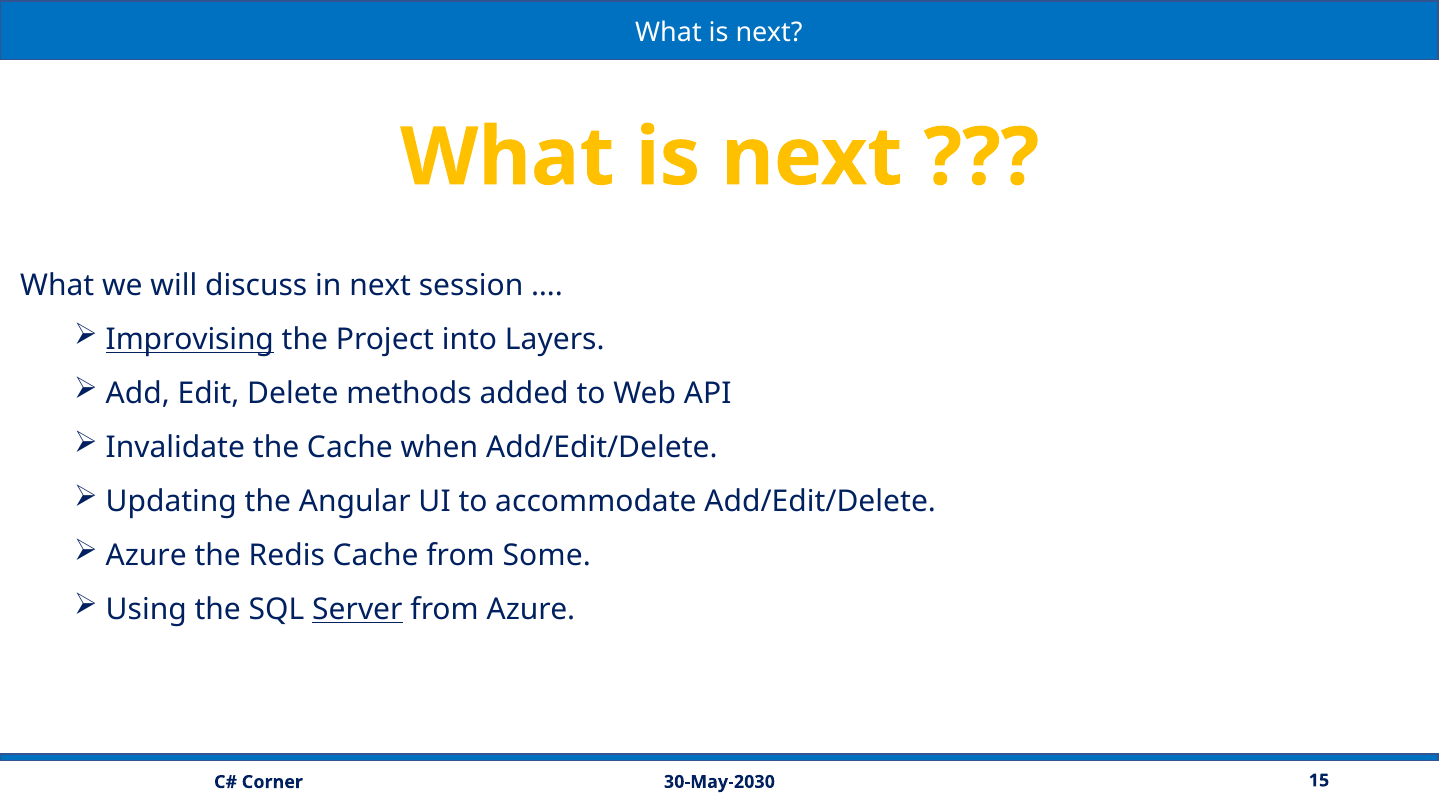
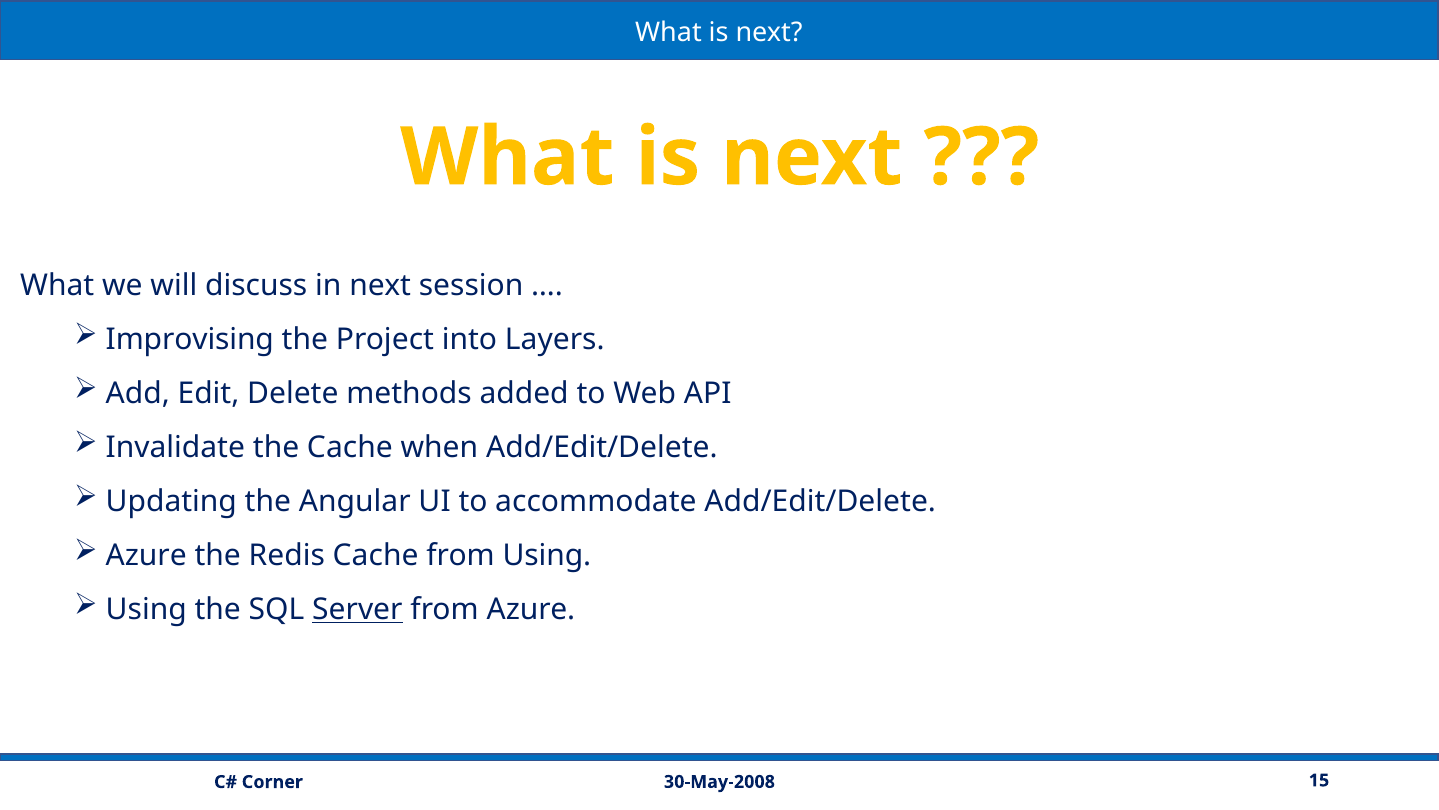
Improvising underline: present -> none
from Some: Some -> Using
30-May-2030: 30-May-2030 -> 30-May-2008
